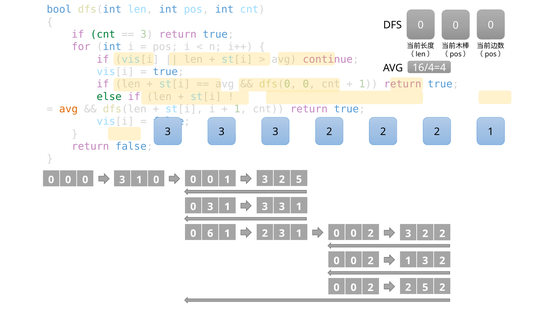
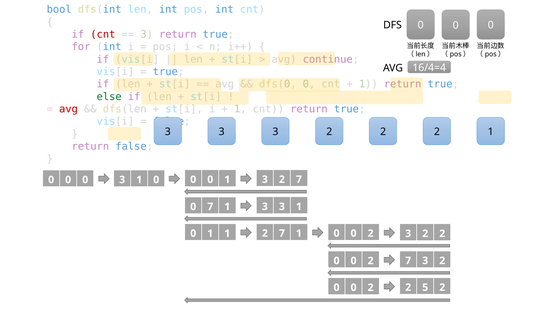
cnt at (103, 34) colour: green -> red
avg at (69, 109) colour: orange -> red
3 2 5: 5 -> 7
0 3: 3 -> 7
6 at (210, 234): 6 -> 1
1 2 3: 3 -> 7
0 2 1: 1 -> 7
